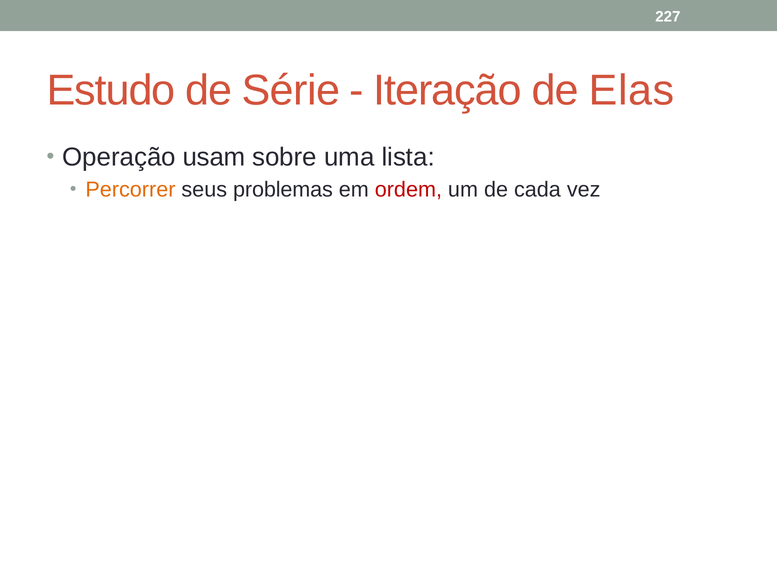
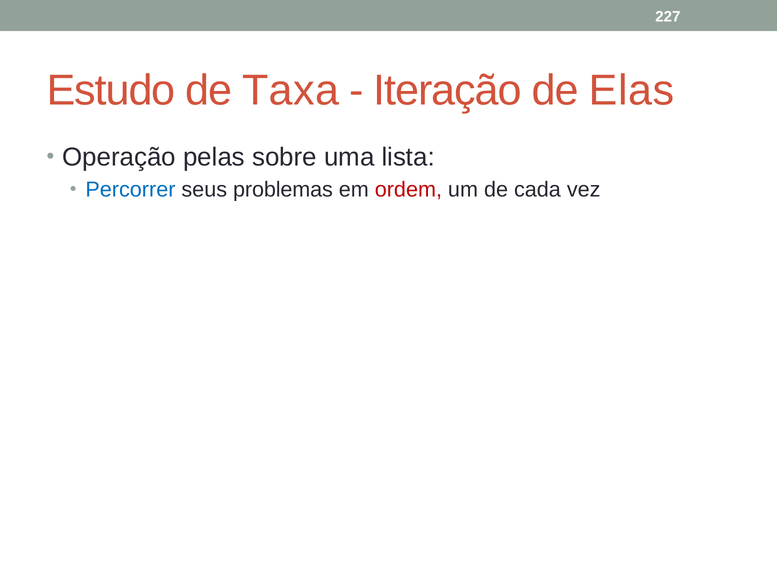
Série: Série -> Taxa
usam: usam -> pelas
Percorrer colour: orange -> blue
